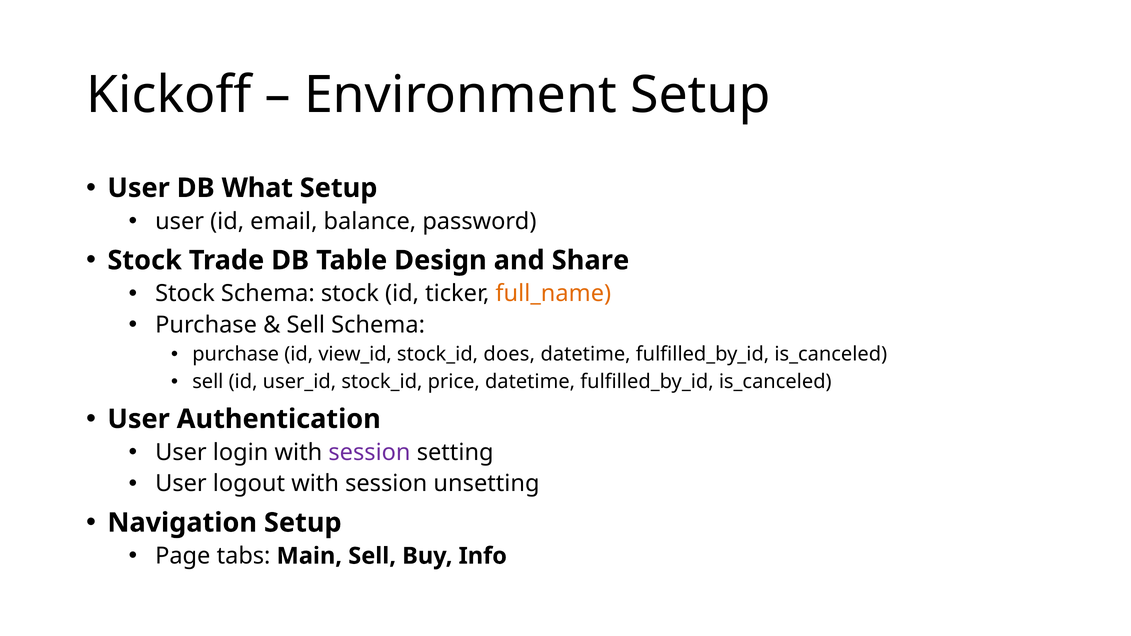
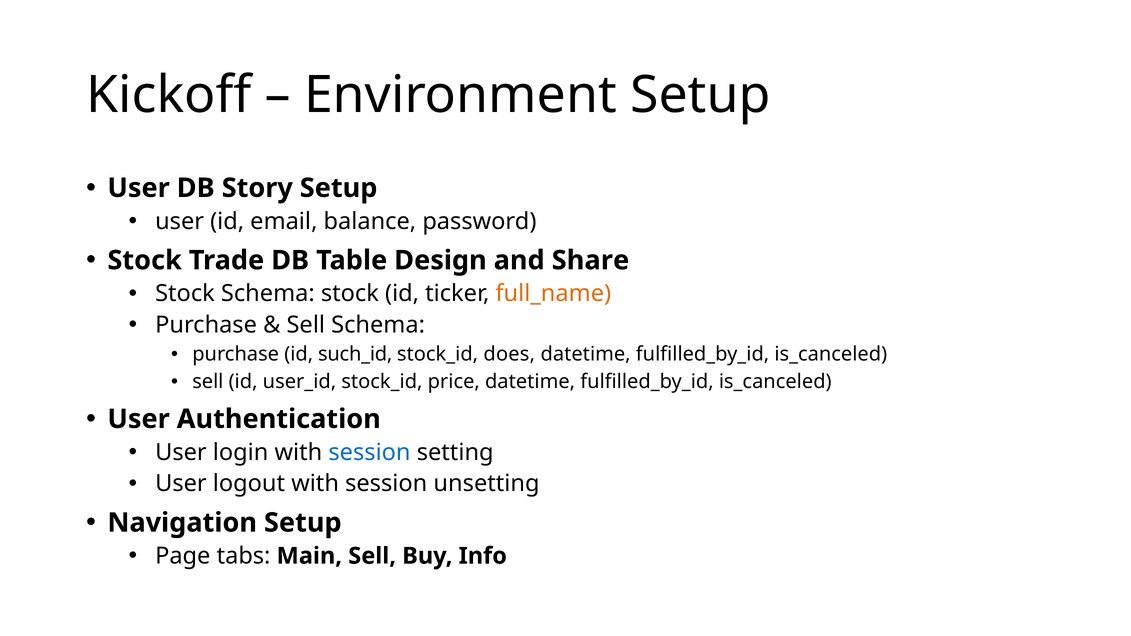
What: What -> Story
view_id: view_id -> such_id
session at (370, 452) colour: purple -> blue
